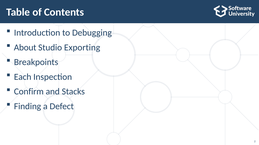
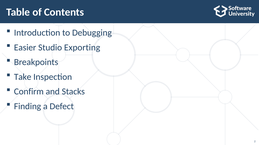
About: About -> Easier
Each: Each -> Take
